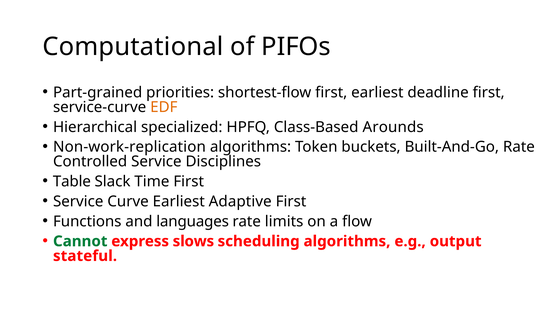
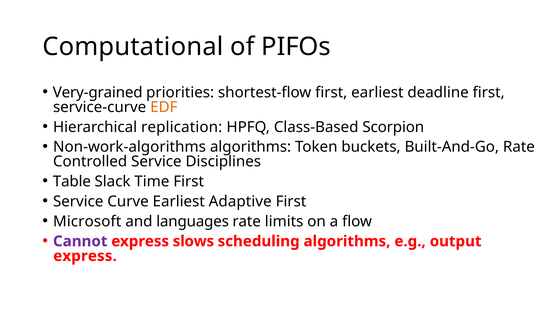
Part-grained: Part-grained -> Very-grained
specialized: specialized -> replication
Arounds: Arounds -> Scorpion
Non-work-replication: Non-work-replication -> Non-work-algorithms
Functions: Functions -> Microsoft
Cannot colour: green -> purple
stateful at (85, 256): stateful -> express
